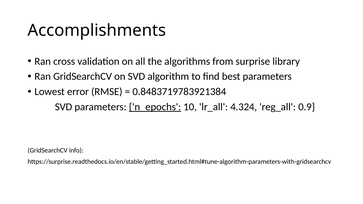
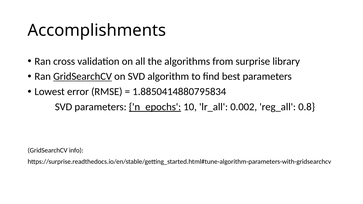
GridSearchCV at (83, 77) underline: none -> present
0.8483719783921384: 0.8483719783921384 -> 1.8850414880795834
4.324: 4.324 -> 0.002
0.9: 0.9 -> 0.8
